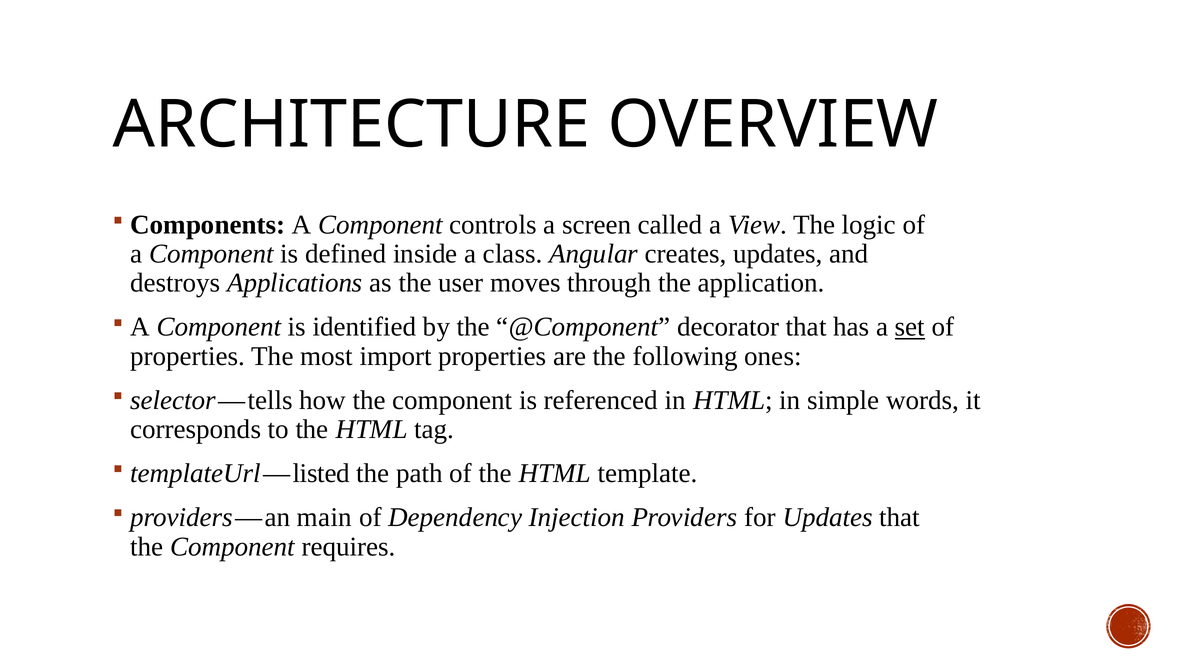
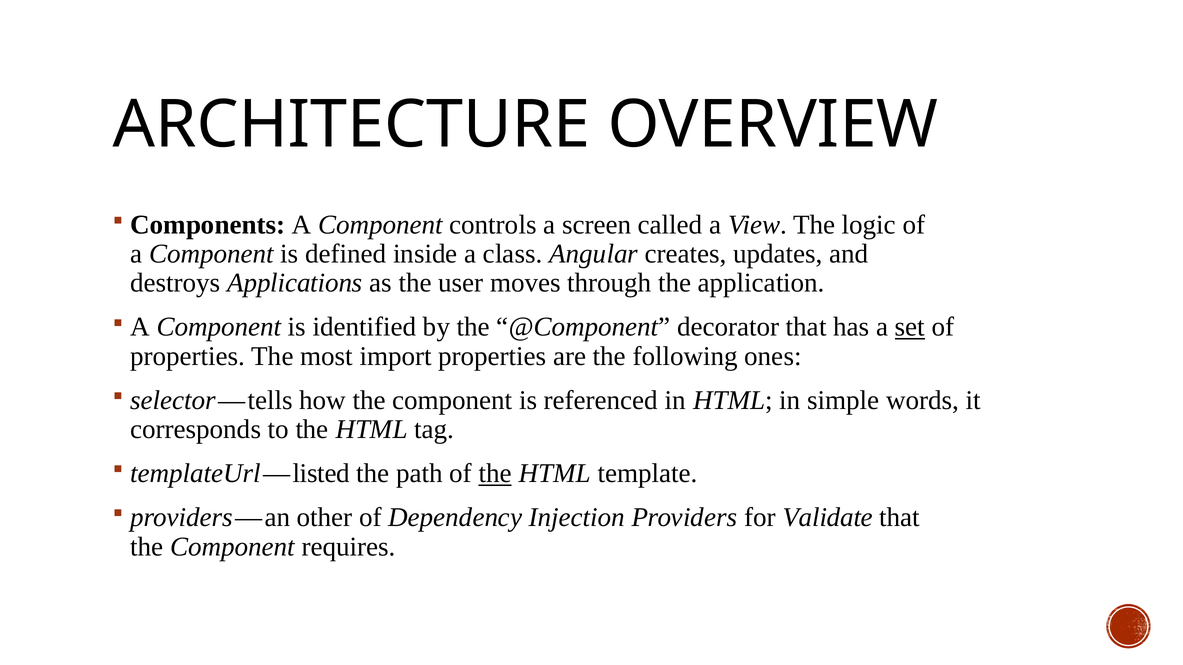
the at (495, 474) underline: none -> present
main: main -> other
for Updates: Updates -> Validate
